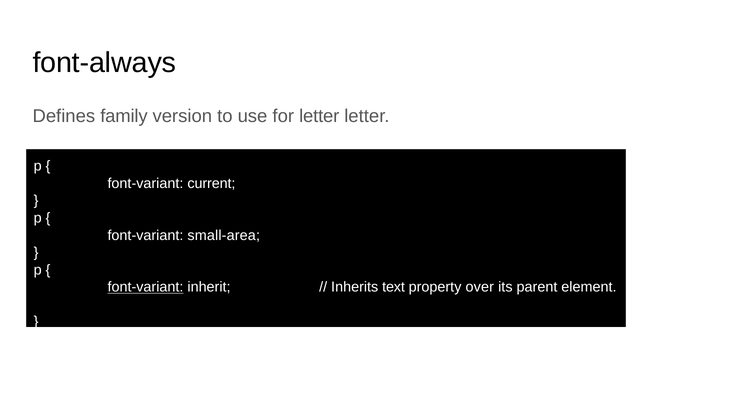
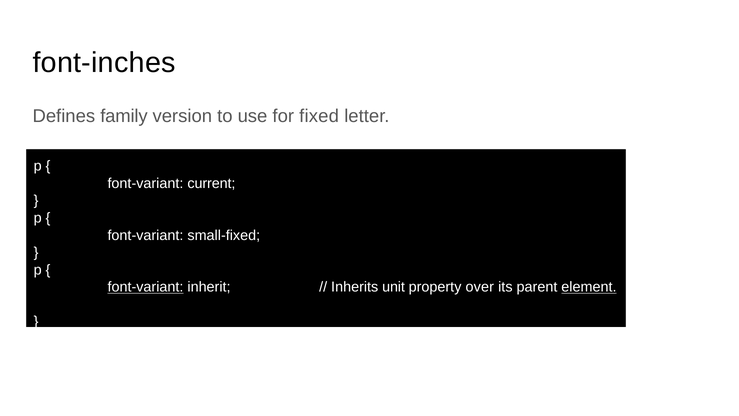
font-always: font-always -> font-inches
for letter: letter -> fixed
small-area: small-area -> small-fixed
text: text -> unit
element underline: none -> present
